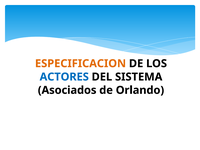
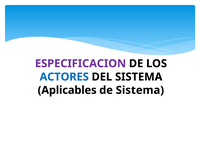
ESPECIFICACION colour: orange -> purple
Asociados: Asociados -> Aplicables
de Orlando: Orlando -> Sistema
